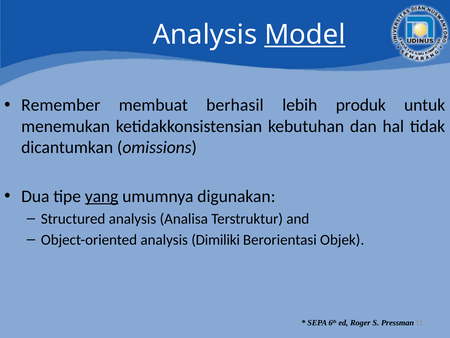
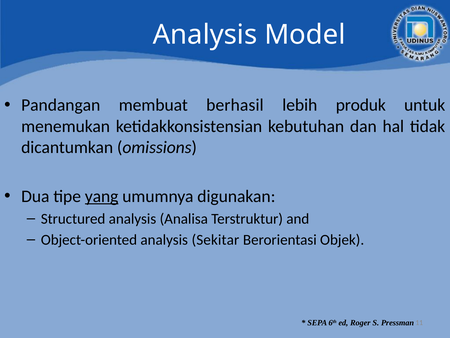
Model underline: present -> none
Remember: Remember -> Pandangan
Dimiliki: Dimiliki -> Sekitar
